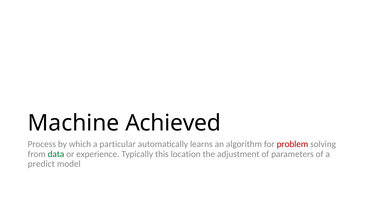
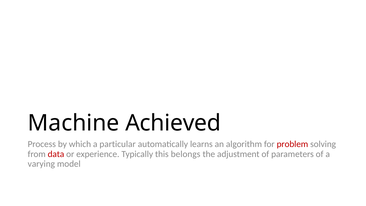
data colour: green -> red
location: location -> belongs
predict: predict -> varying
